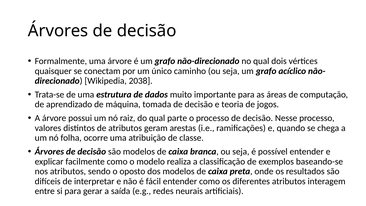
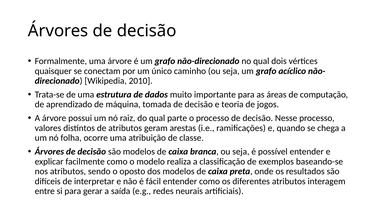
2038: 2038 -> 2010
